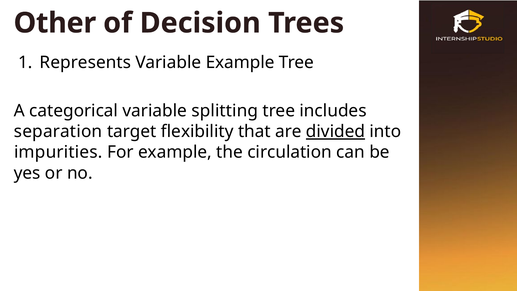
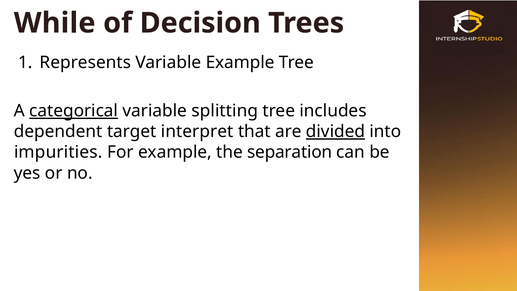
Other: Other -> While
categorical underline: none -> present
separation: separation -> dependent
flexibility: flexibility -> interpret
circulation: circulation -> separation
